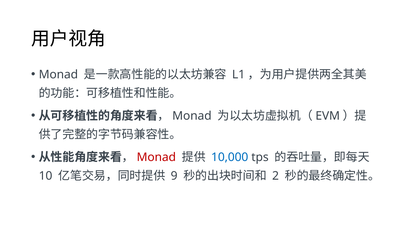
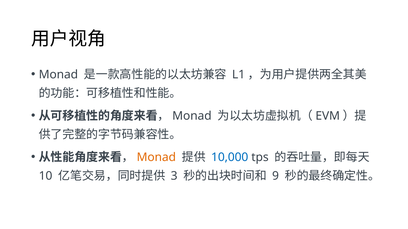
Monad at (156, 158) colour: red -> orange
9: 9 -> 3
2: 2 -> 9
